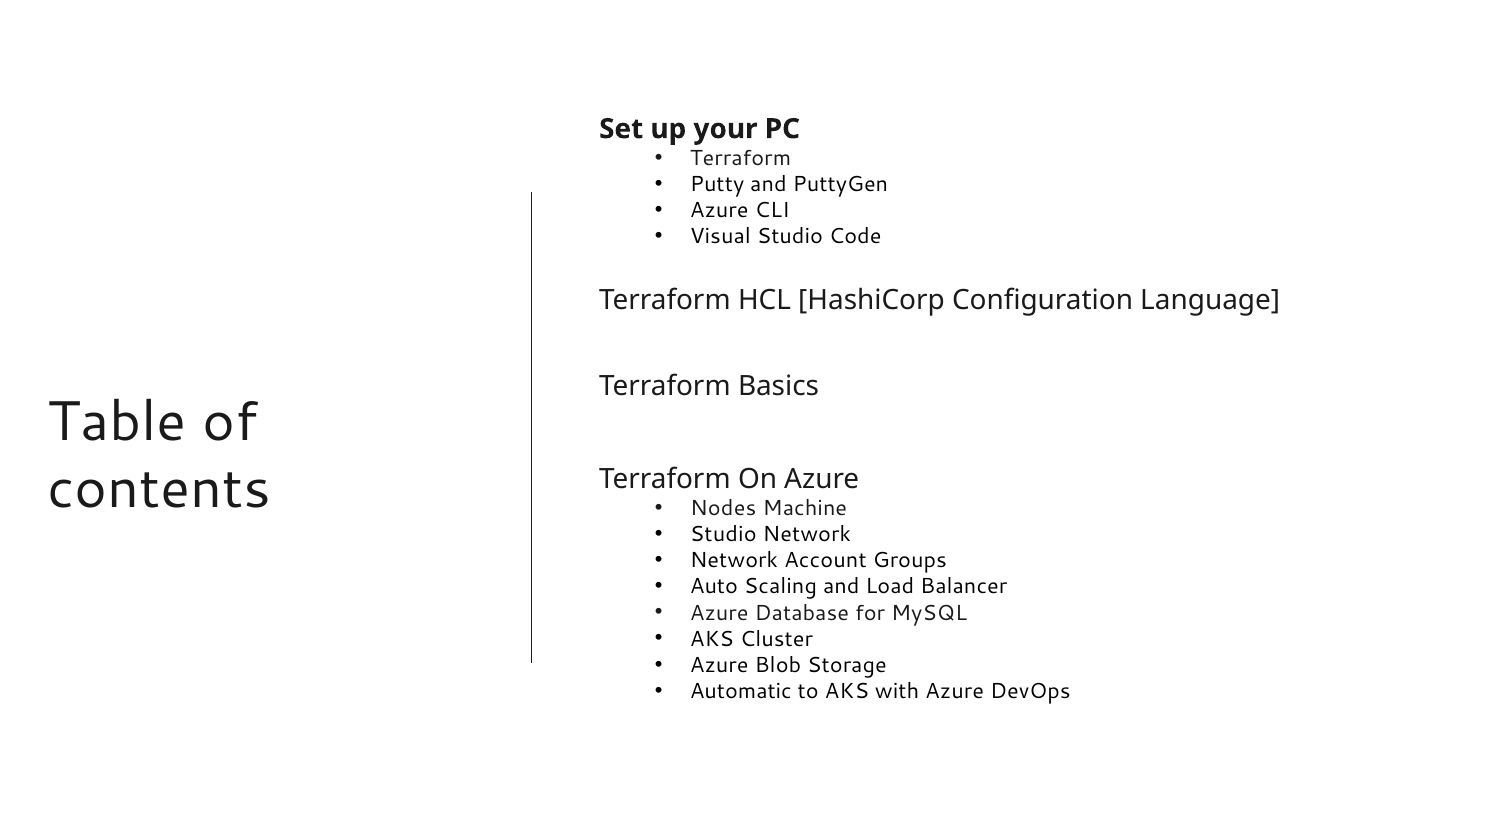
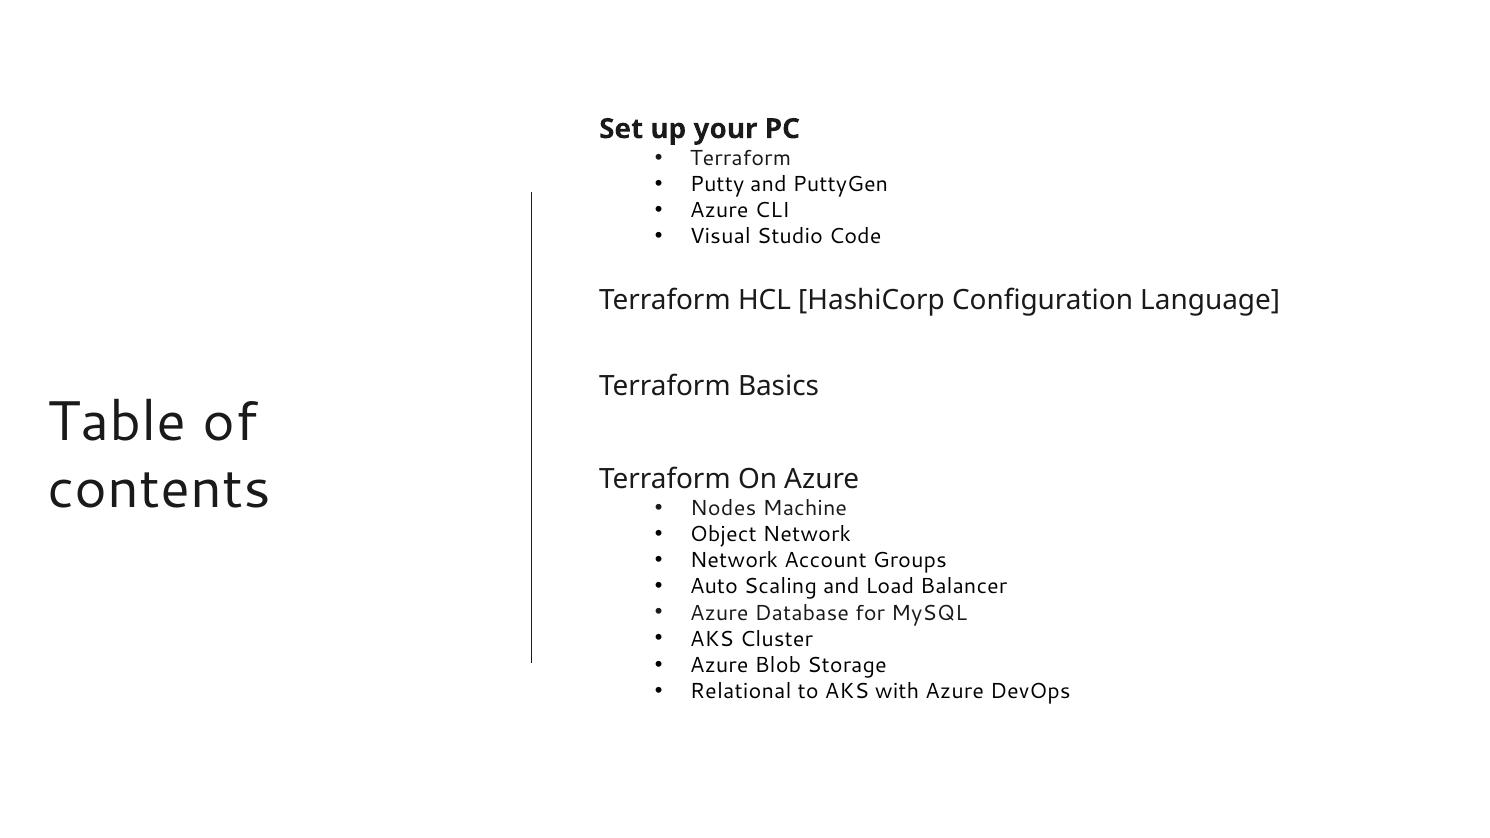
Studio at (723, 535): Studio -> Object
Automatic: Automatic -> Relational
